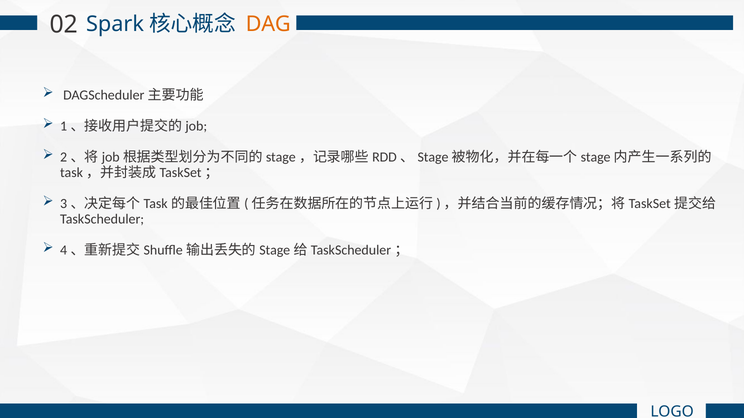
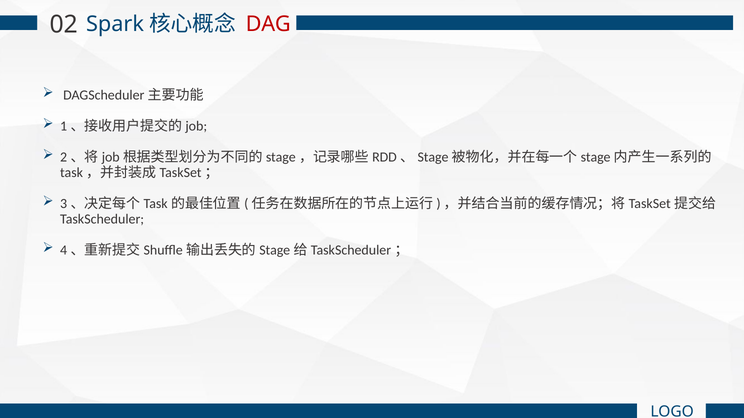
DAG colour: orange -> red
